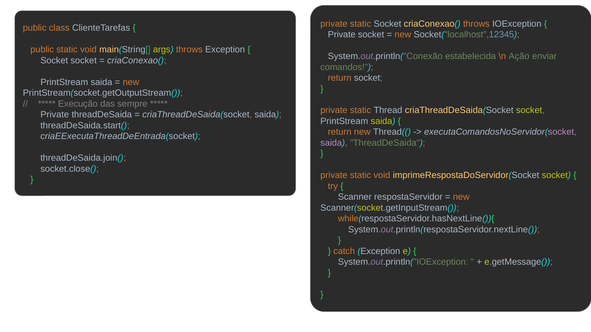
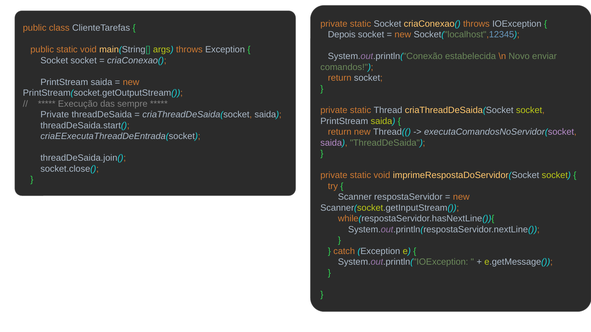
Private at (342, 35): Private -> Depois
Ação: Ação -> Novo
